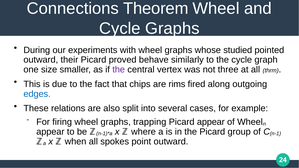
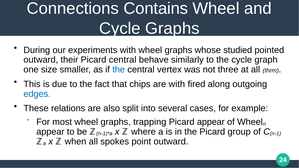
Theorem: Theorem -> Contains
Picard proved: proved -> central
the at (119, 70) colour: purple -> blue
are rims: rims -> with
firing: firing -> most
